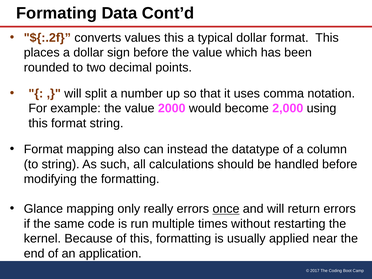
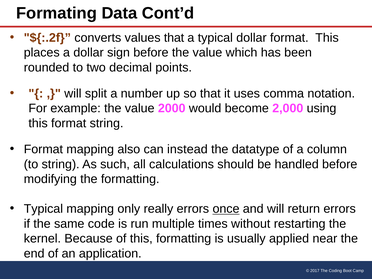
values this: this -> that
Glance at (43, 209): Glance -> Typical
